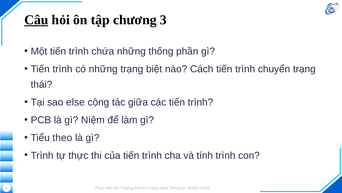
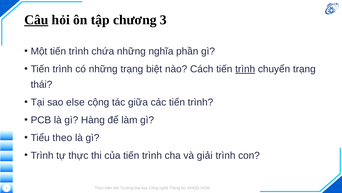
thống: thống -> nghĩa
trình at (245, 69) underline: none -> present
Niệm: Niệm -> Hàng
tính: tính -> giải
